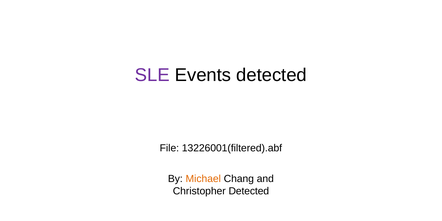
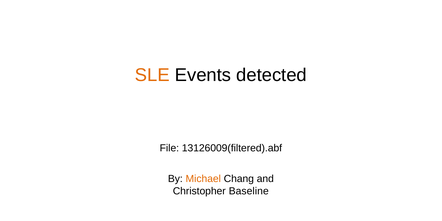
SLE colour: purple -> orange
13226001(filtered).abf: 13226001(filtered).abf -> 13126009(filtered).abf
Christopher Detected: Detected -> Baseline
